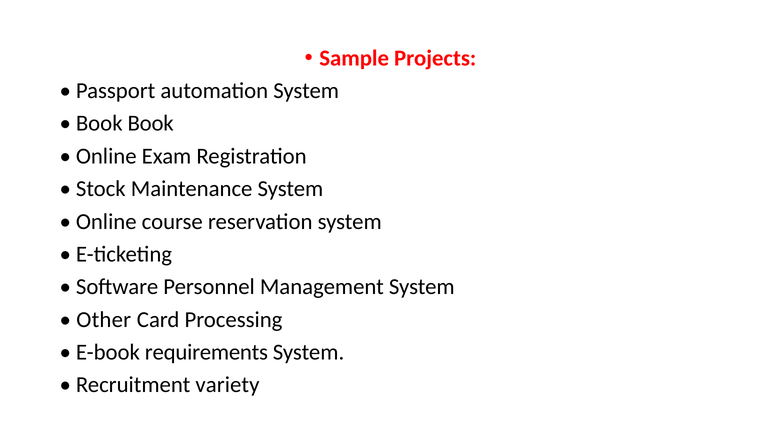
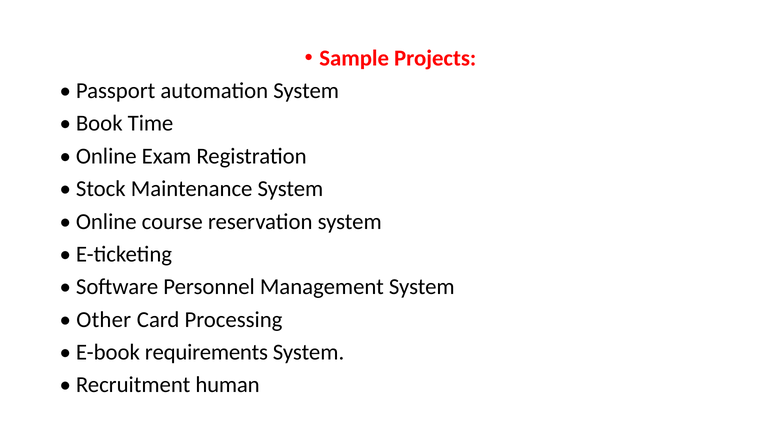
Book Book: Book -> Time
variety: variety -> human
